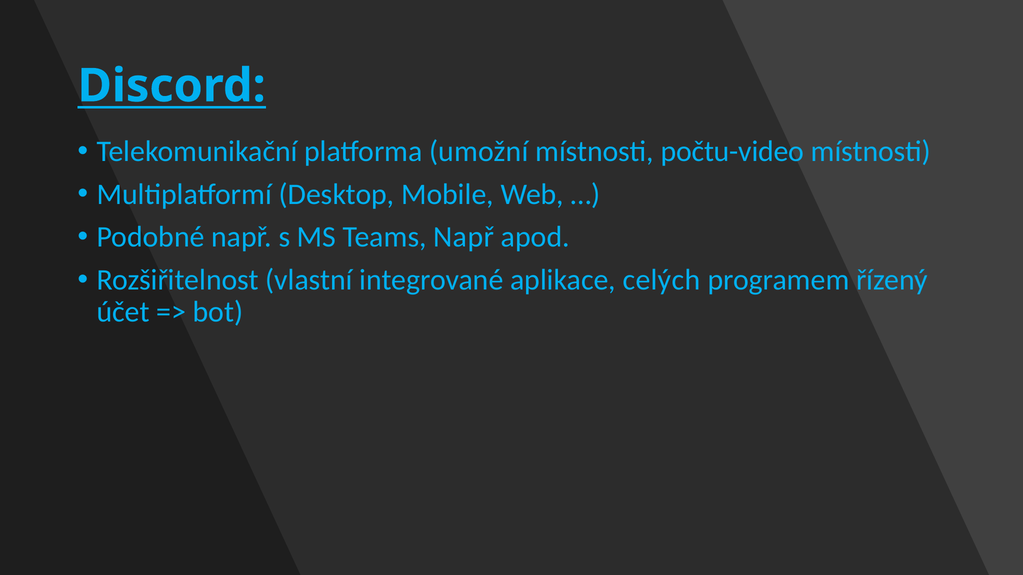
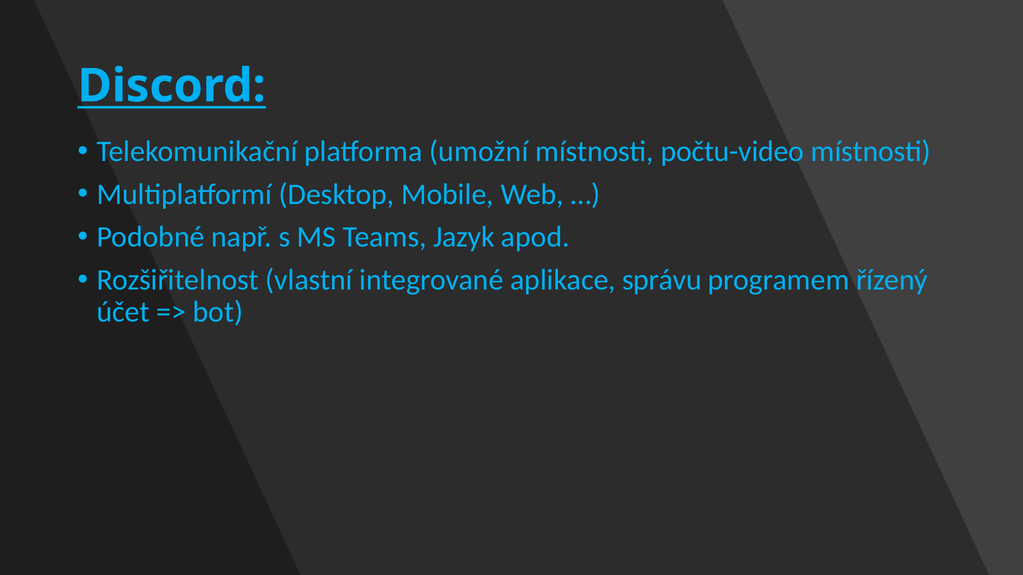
Teams Např: Např -> Jazyk
celých: celých -> správu
